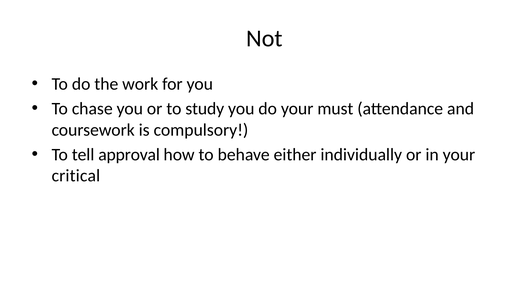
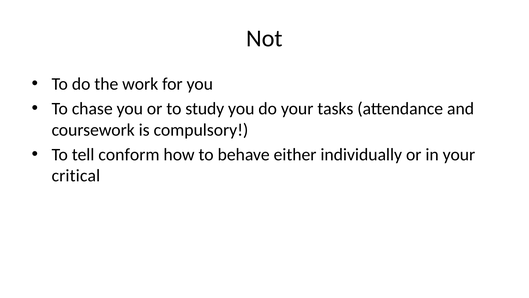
must: must -> tasks
approval: approval -> conform
